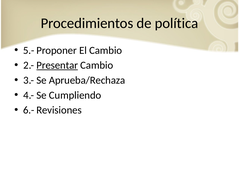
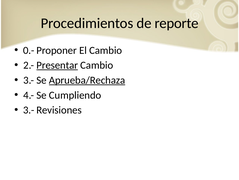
política: política -> reporte
5.-: 5.- -> 0.-
Aprueba/Rechaza underline: none -> present
6.- at (29, 110): 6.- -> 3.-
